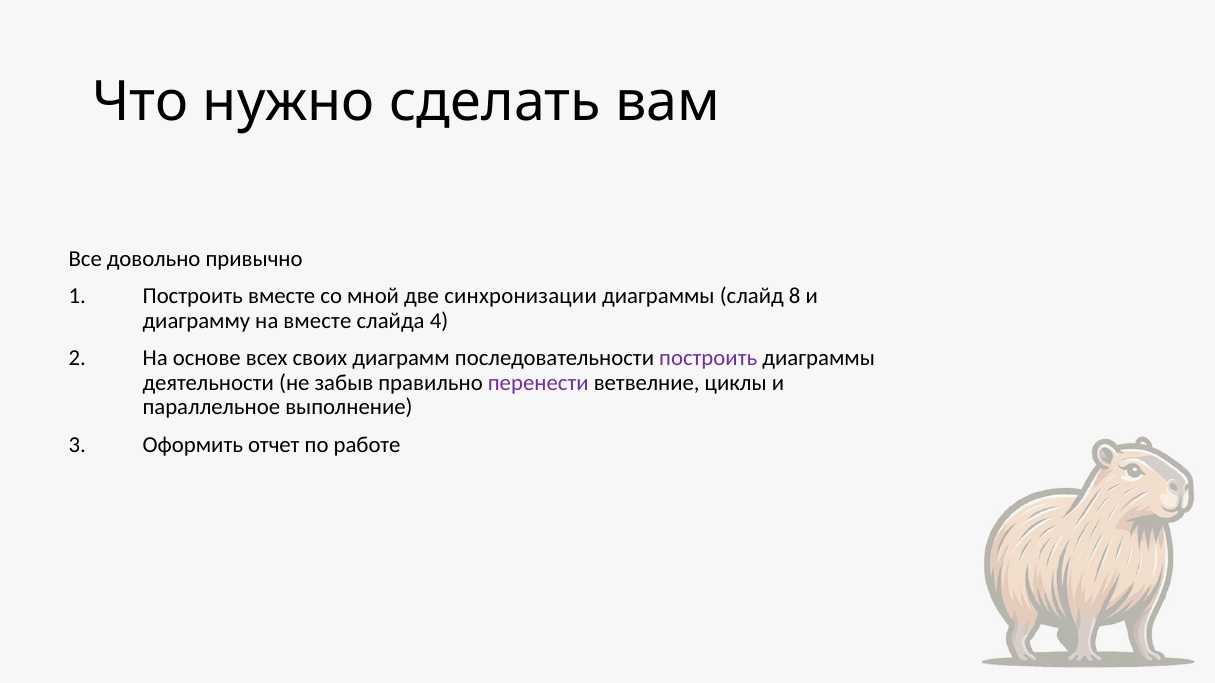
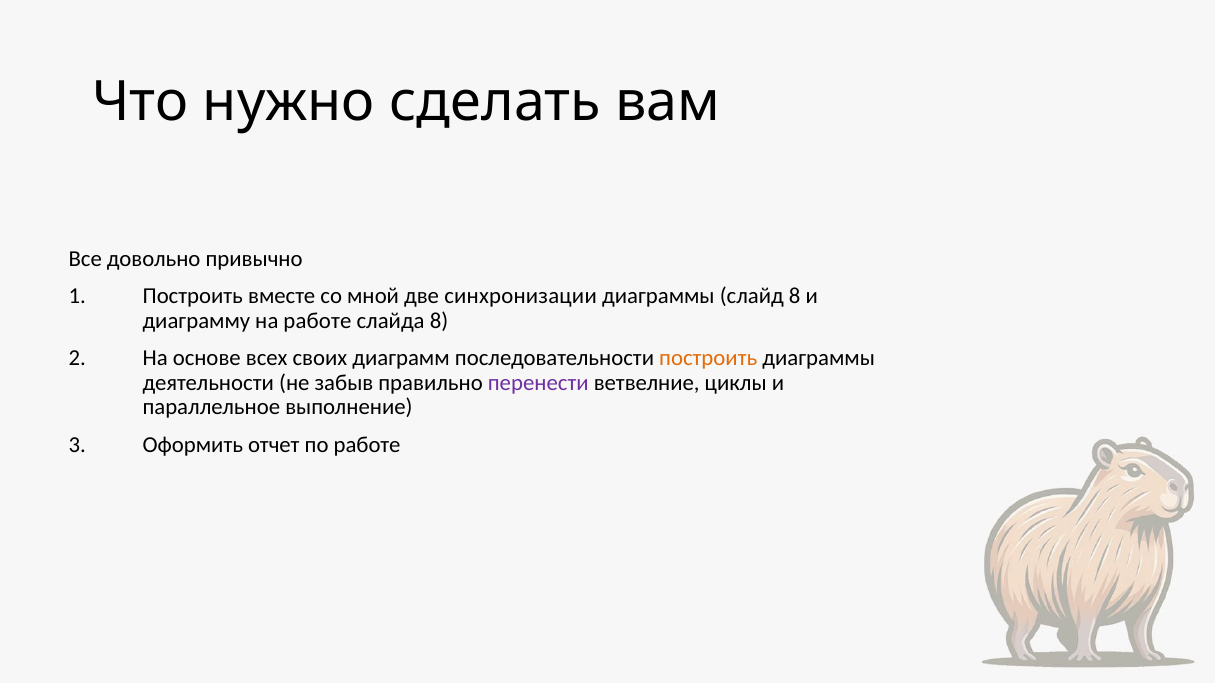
на вместе: вместе -> работе
слайда 4: 4 -> 8
построить at (708, 359) colour: purple -> orange
